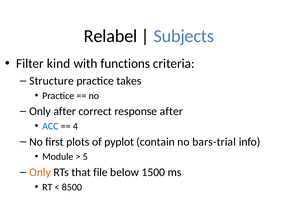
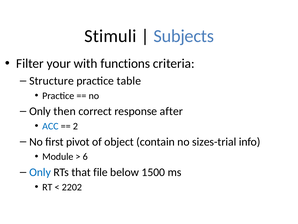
Relabel: Relabel -> Stimuli
kind: kind -> your
takes: takes -> table
Only after: after -> then
4: 4 -> 2
plots: plots -> pivot
pyplot: pyplot -> object
bars-trial: bars-trial -> sizes-trial
5: 5 -> 6
Only at (40, 172) colour: orange -> blue
8500: 8500 -> 2202
